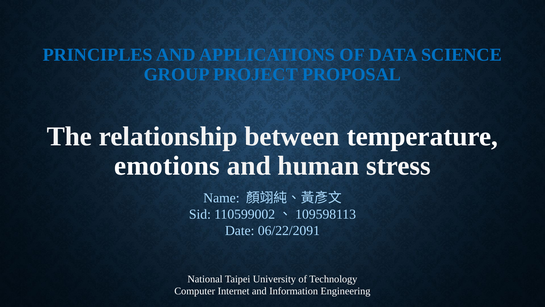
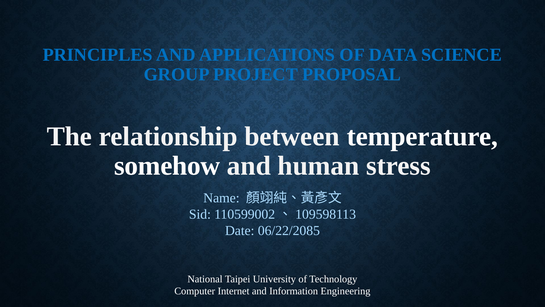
emotions: emotions -> somehow
06/22/2091: 06/22/2091 -> 06/22/2085
